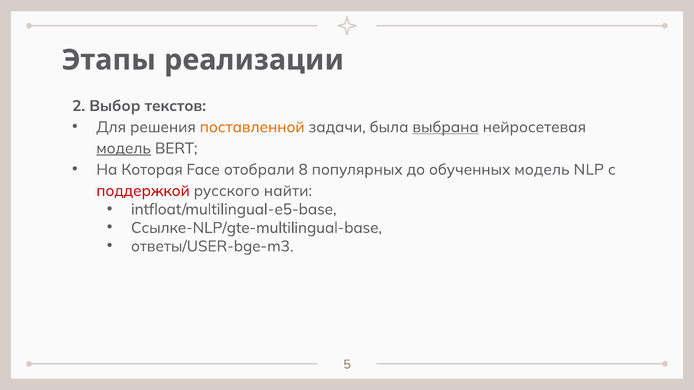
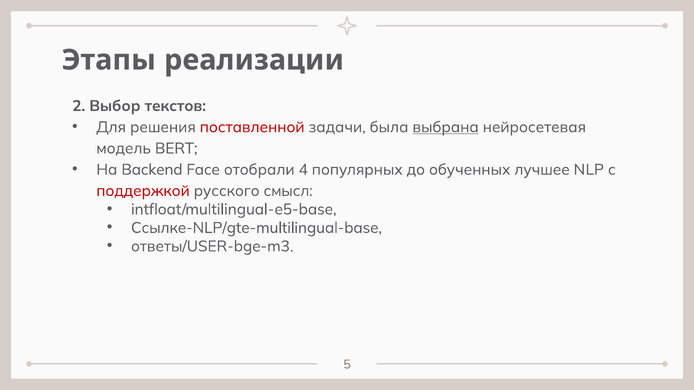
поставленной colour: orange -> red
модель at (124, 149) underline: present -> none
Которая: Которая -> Backend
8: 8 -> 4
обученных модель: модель -> лучшее
найти: найти -> смысл
